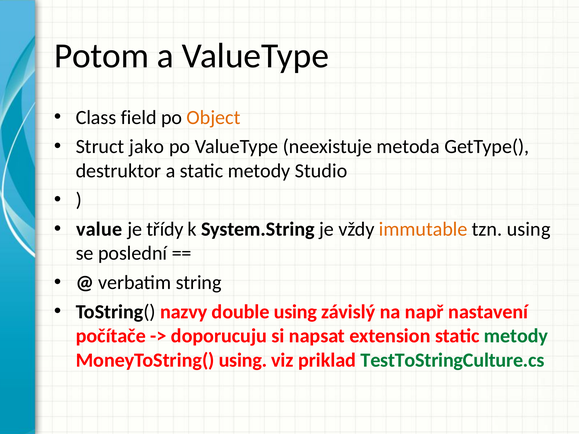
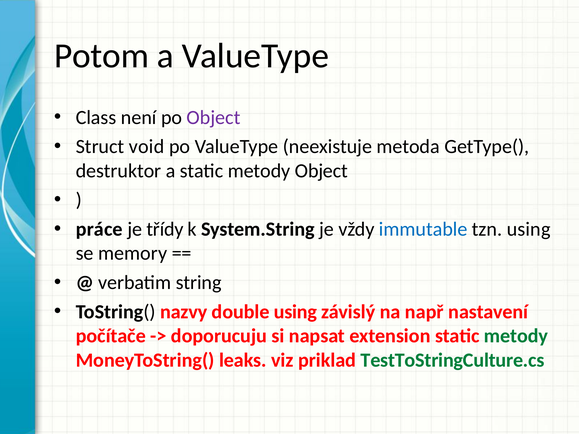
field: field -> není
Object at (214, 117) colour: orange -> purple
jako: jako -> void
metody Studio: Studio -> Object
value: value -> práce
immutable colour: orange -> blue
poslední: poslední -> memory
MoneyToString( using: using -> leaks
